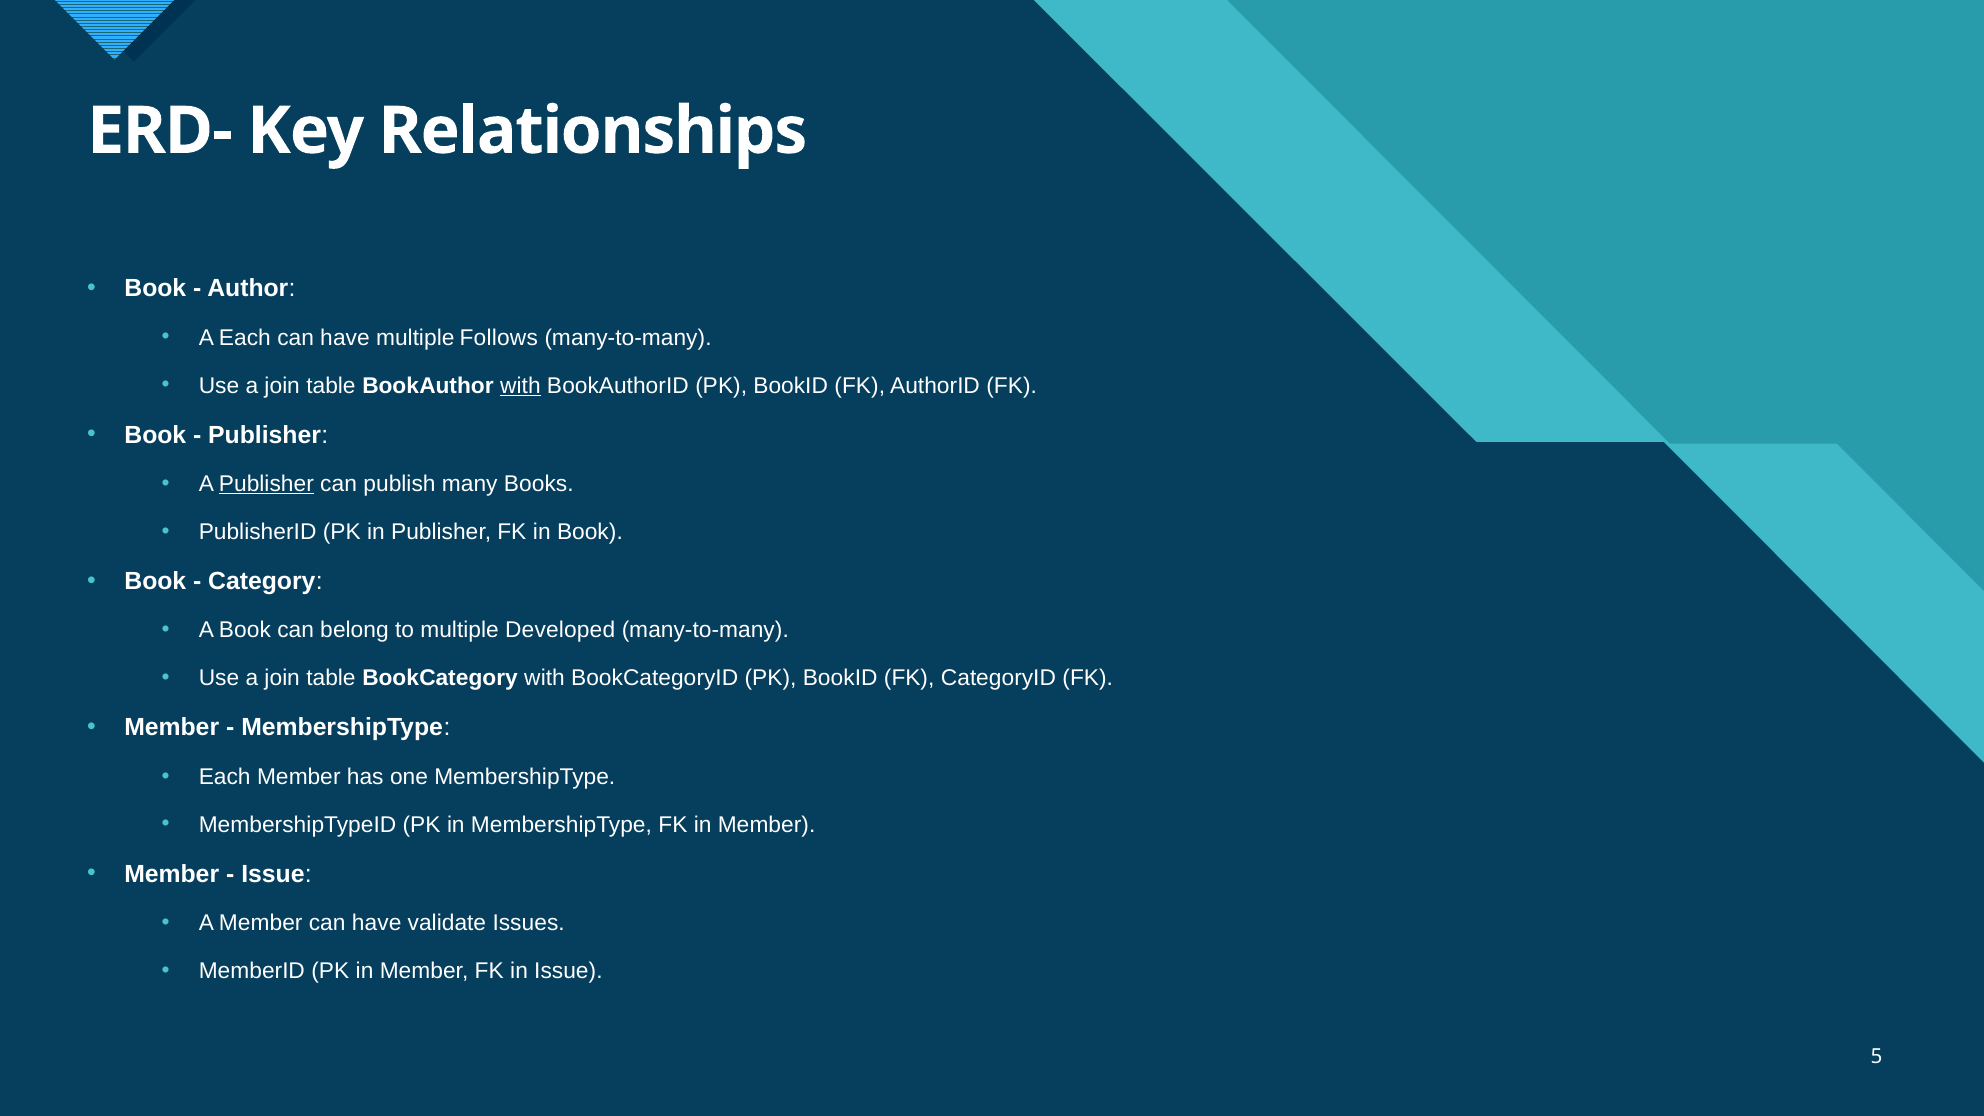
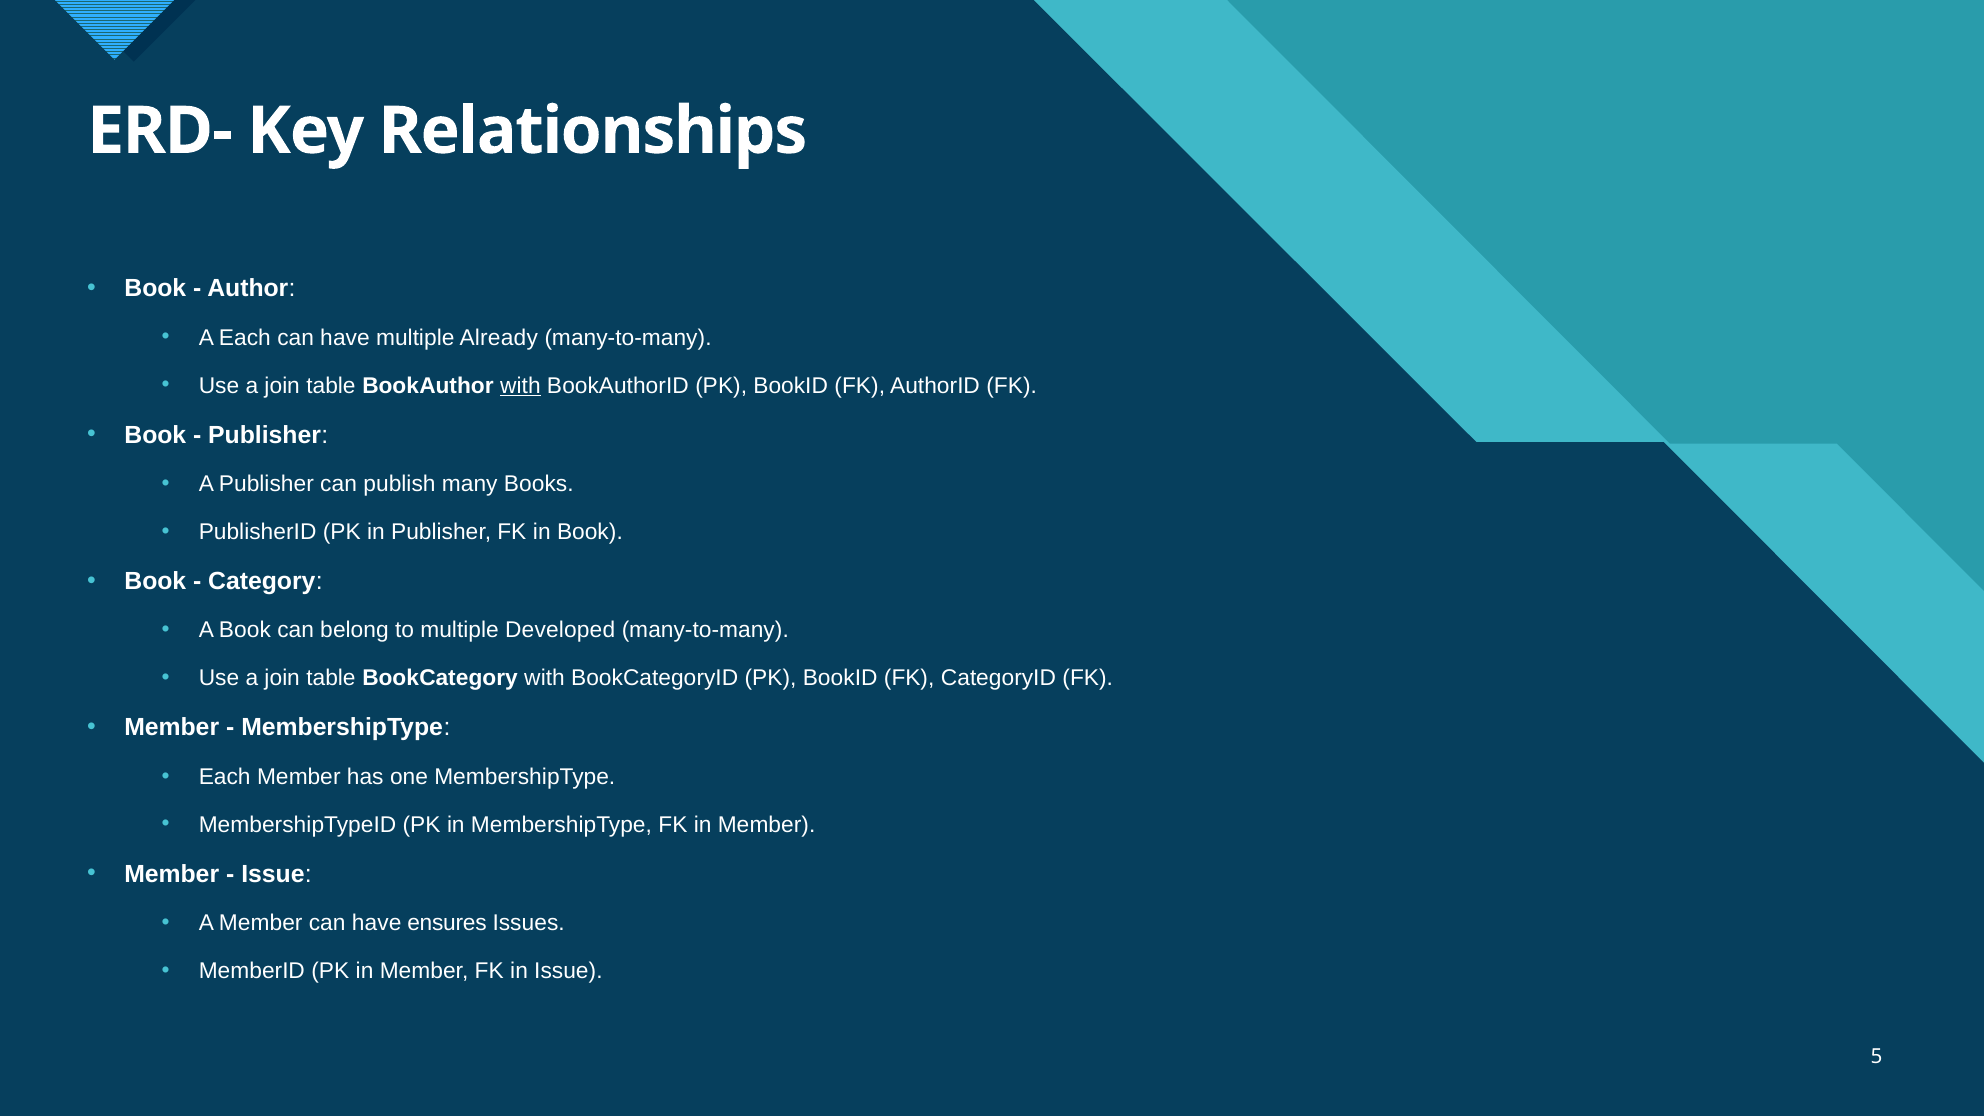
Follows: Follows -> Already
Publisher at (266, 484) underline: present -> none
validate: validate -> ensures
